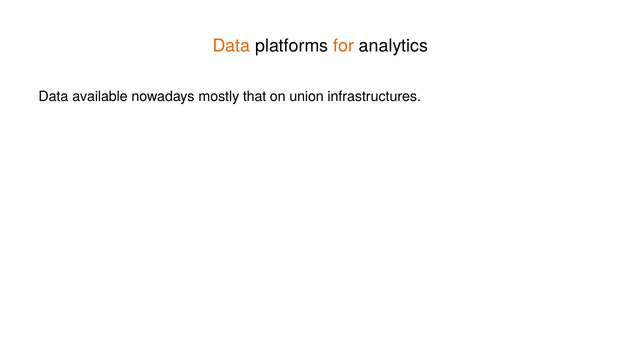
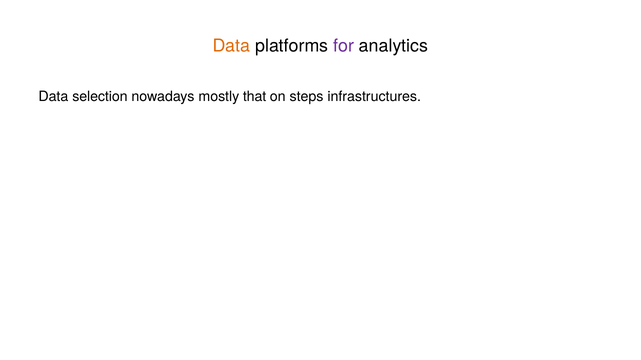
for colour: orange -> purple
available: available -> selection
union: union -> steps
